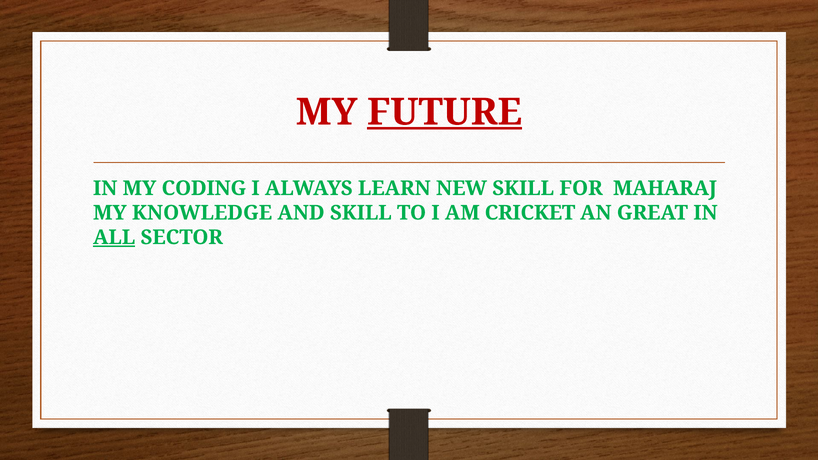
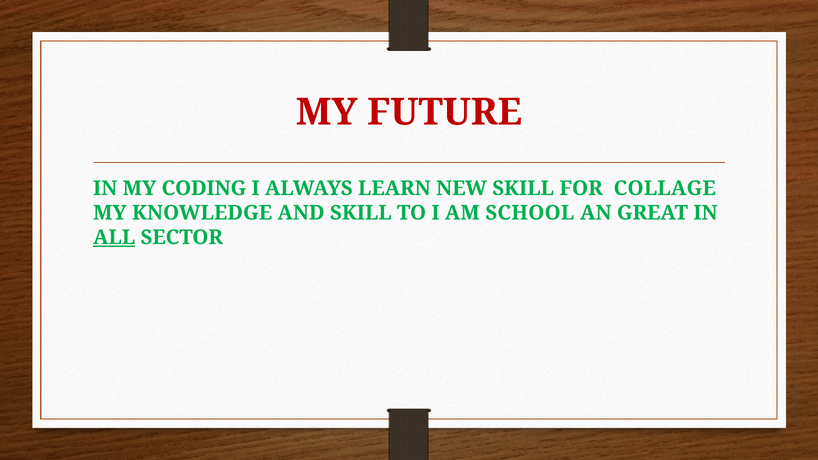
FUTURE underline: present -> none
MAHARAJ: MAHARAJ -> COLLAGE
CRICKET: CRICKET -> SCHOOL
